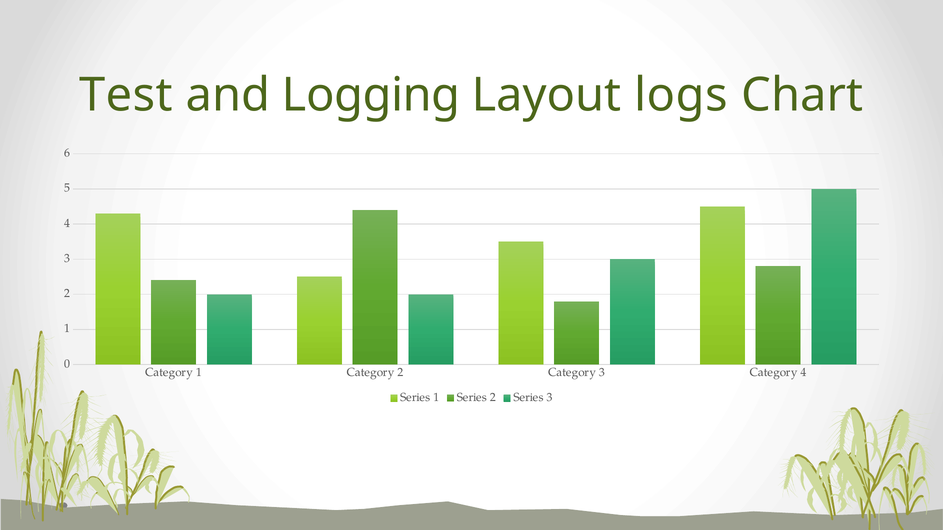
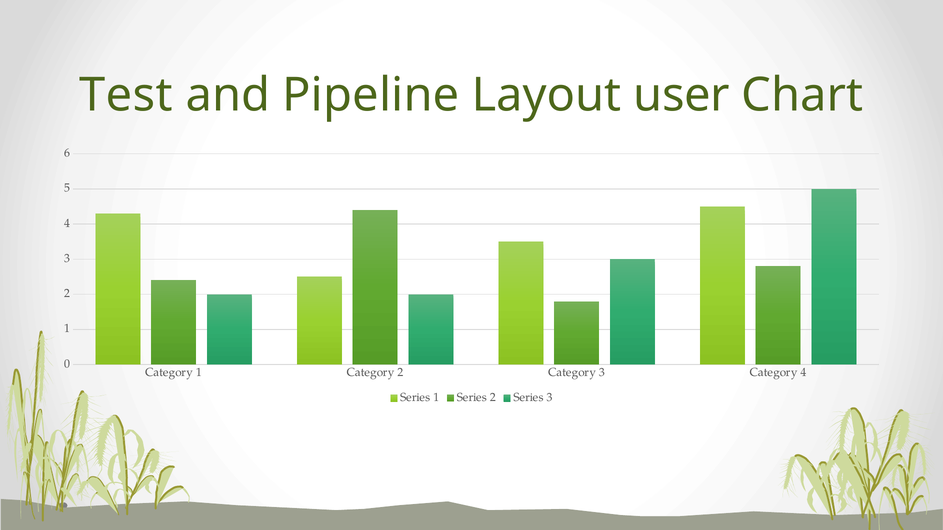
Logging: Logging -> Pipeline
logs: logs -> user
